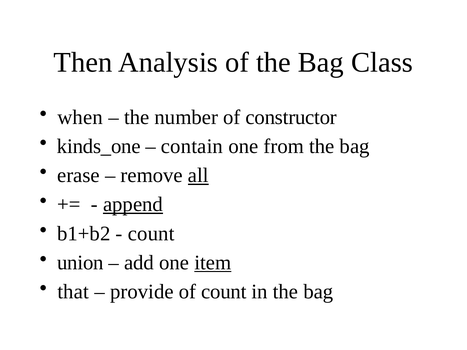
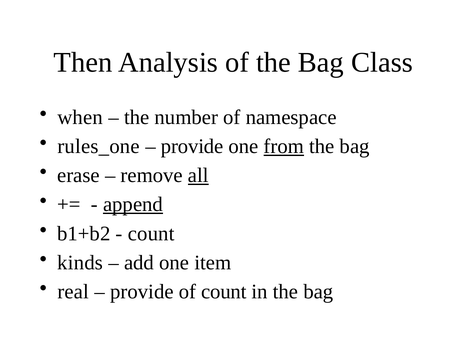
constructor: constructor -> namespace
kinds_one: kinds_one -> rules_one
contain at (192, 146): contain -> provide
from underline: none -> present
union: union -> kinds
item underline: present -> none
that: that -> real
